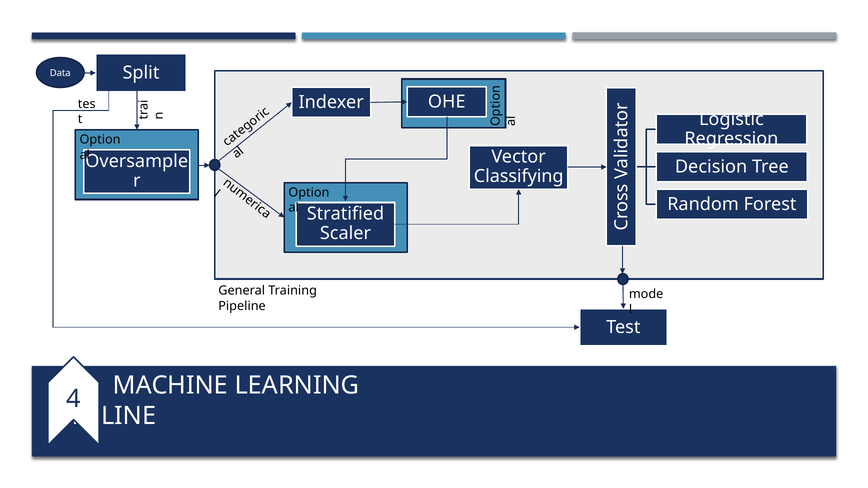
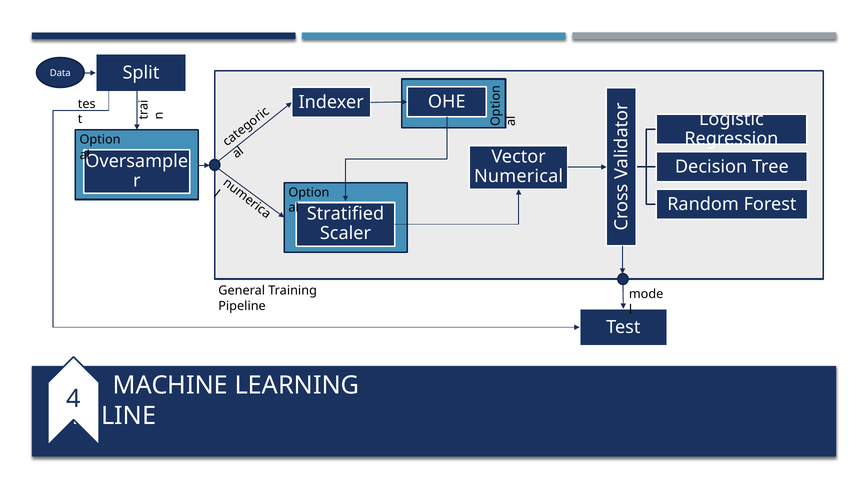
Classifying: Classifying -> Numerical
